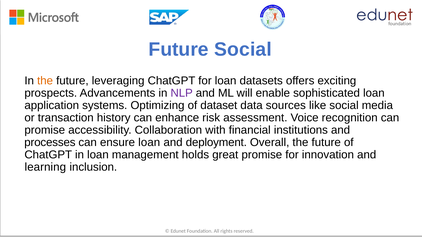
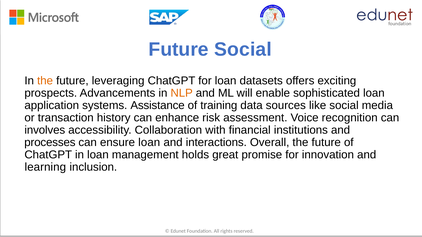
NLP colour: purple -> orange
Optimizing: Optimizing -> Assistance
dataset: dataset -> training
promise at (45, 130): promise -> involves
deployment: deployment -> interactions
